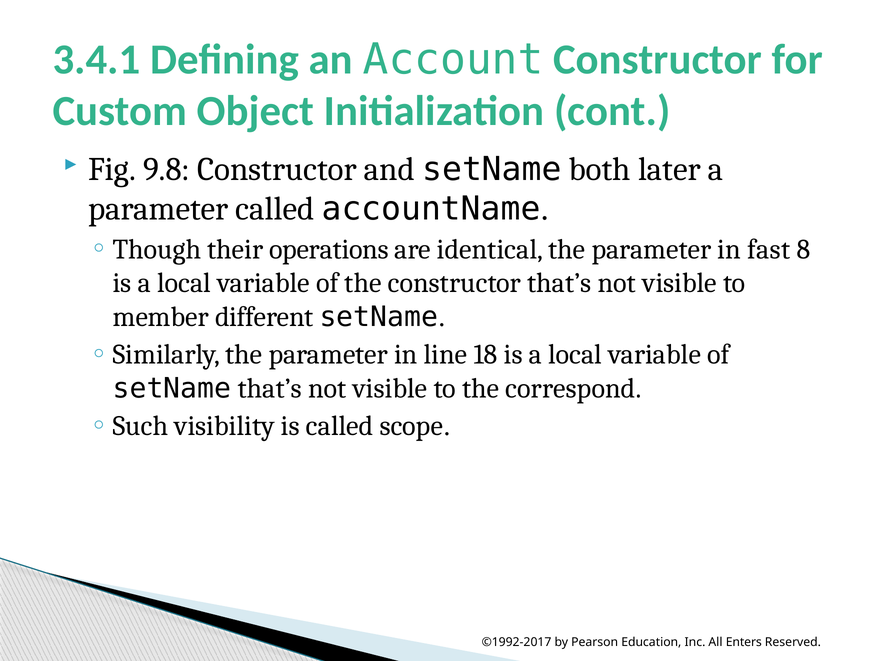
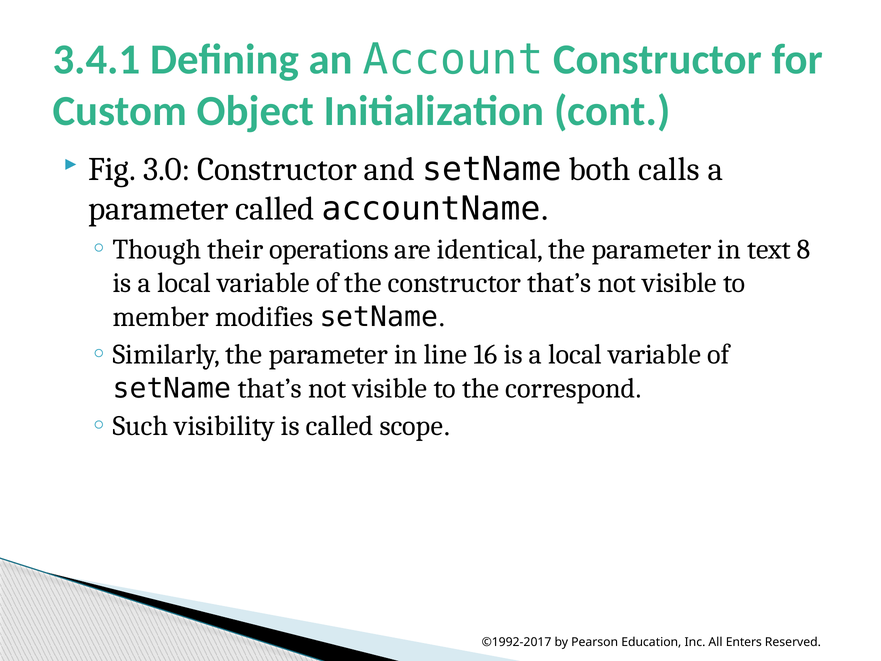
9.8: 9.8 -> 3.0
later: later -> calls
fast: fast -> text
different: different -> modifies
18: 18 -> 16
